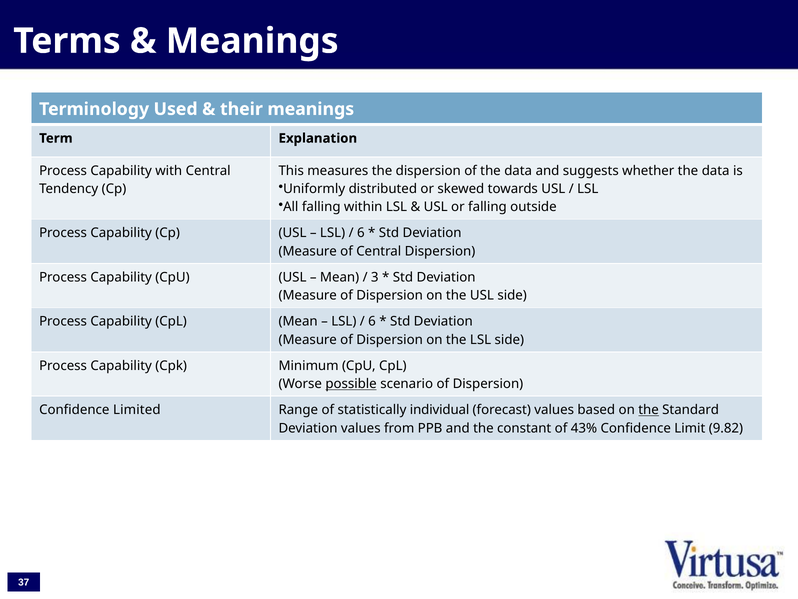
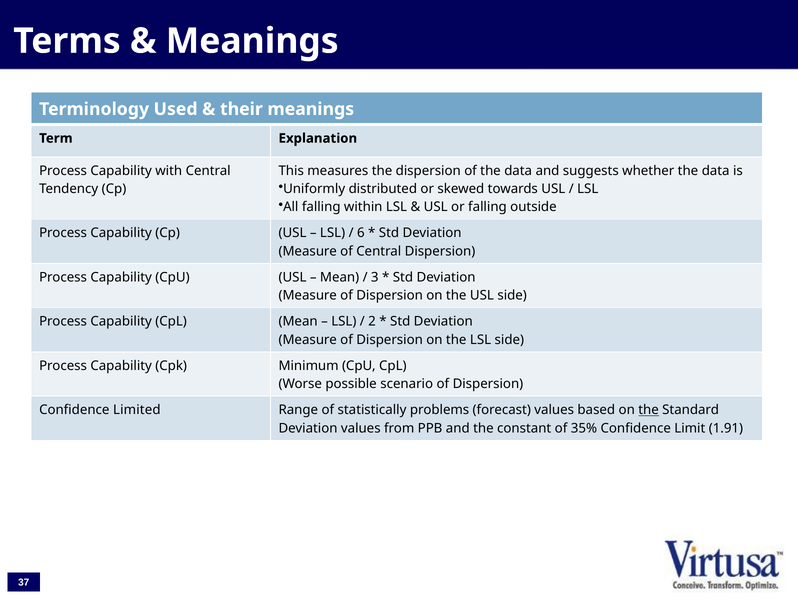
6 at (372, 321): 6 -> 2
possible underline: present -> none
individual: individual -> problems
43%: 43% -> 35%
9.82: 9.82 -> 1.91
